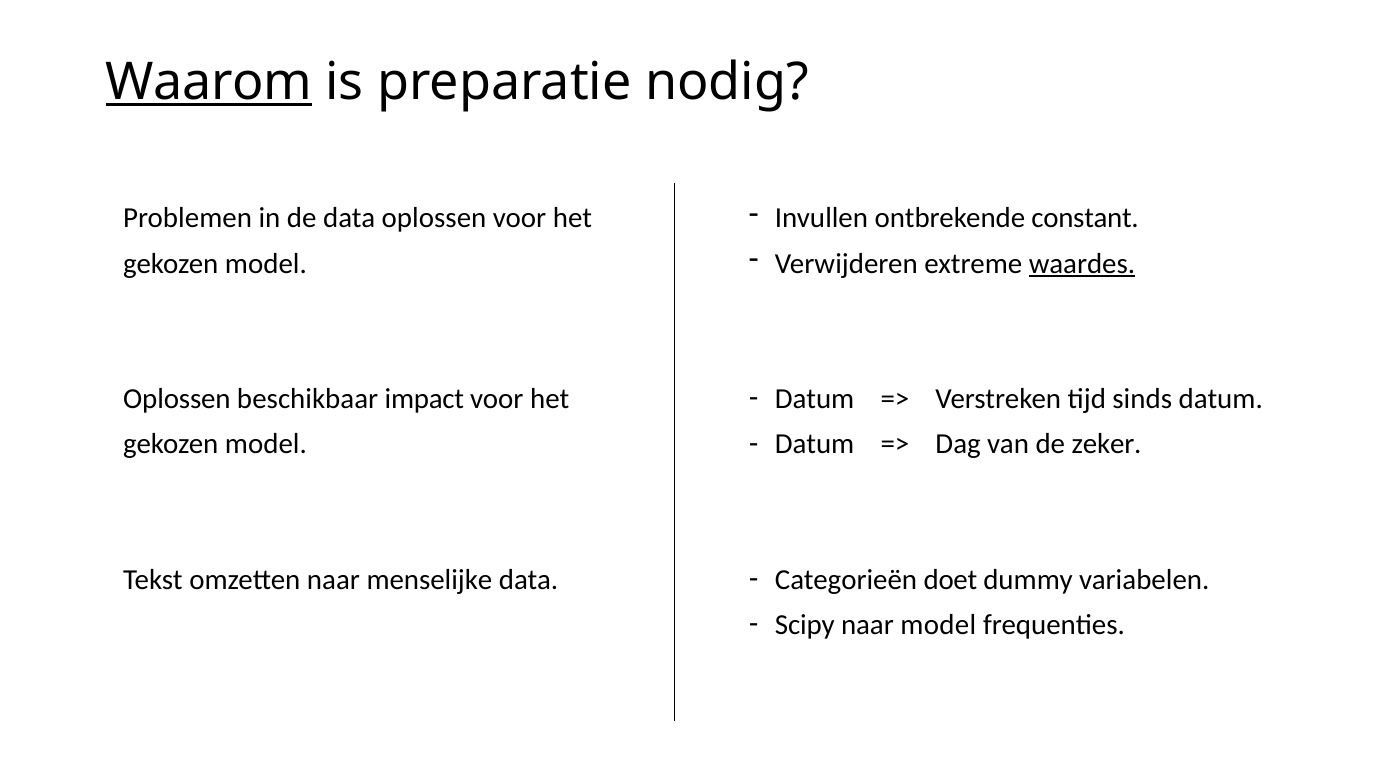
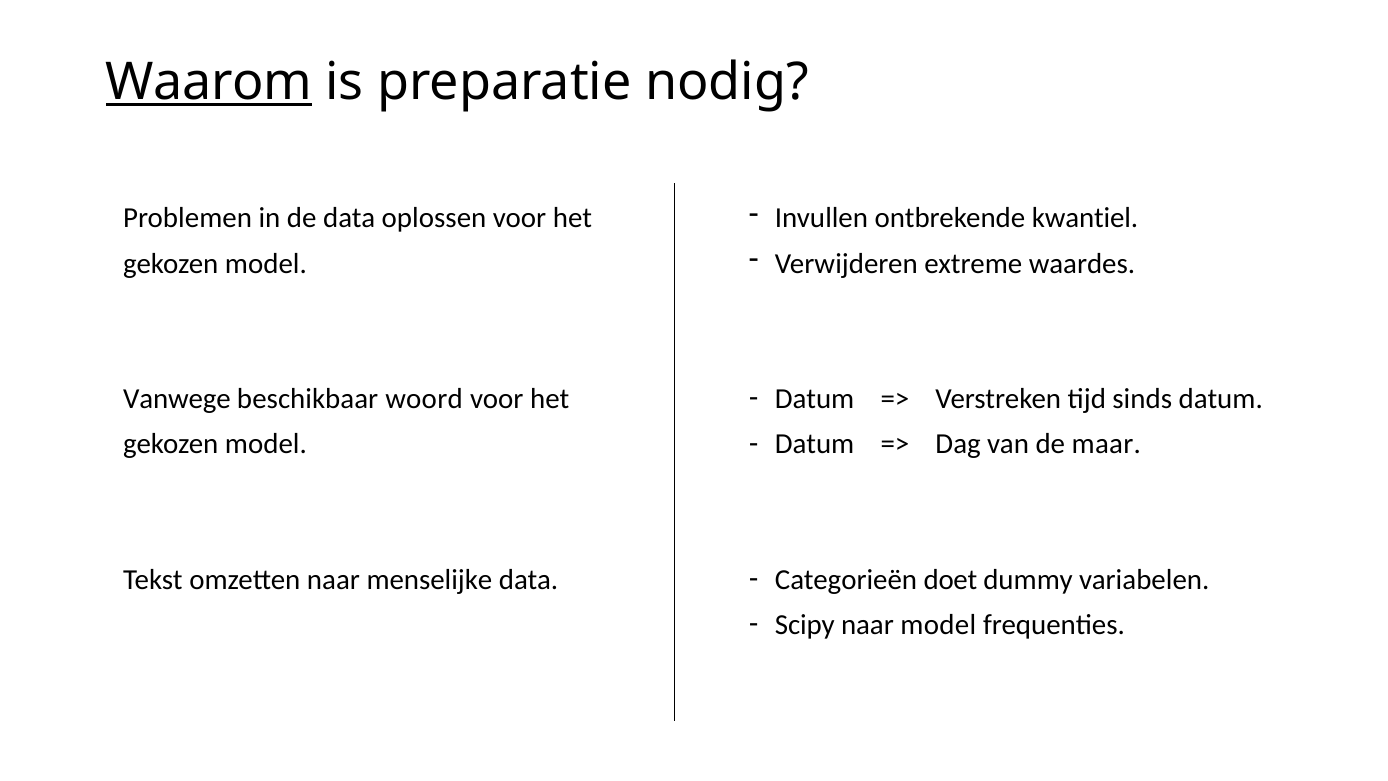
constant: constant -> kwantiel
waardes underline: present -> none
Oplossen at (177, 399): Oplossen -> Vanwege
impact: impact -> woord
zeker: zeker -> maar
